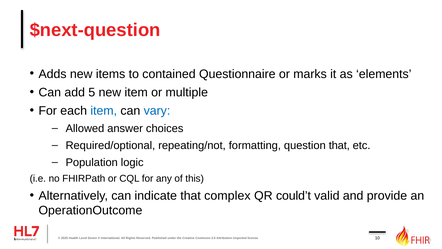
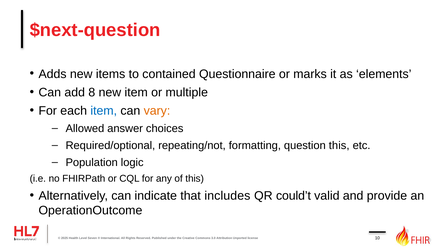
5: 5 -> 8
vary colour: blue -> orange
question that: that -> this
complex: complex -> includes
